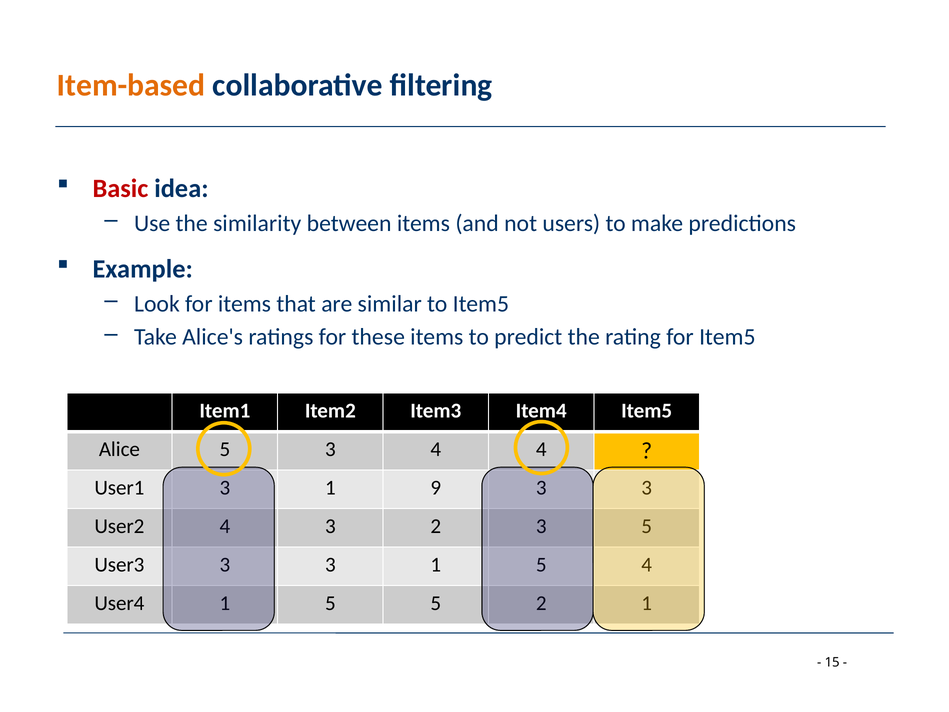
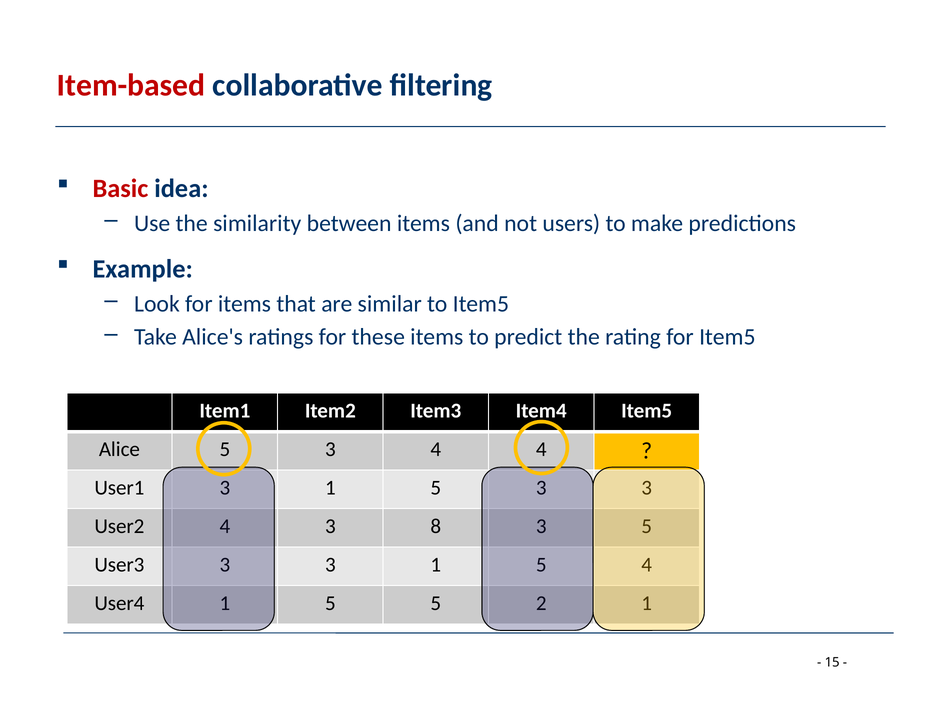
Item-based colour: orange -> red
9 at (436, 488): 9 -> 5
3 2: 2 -> 8
